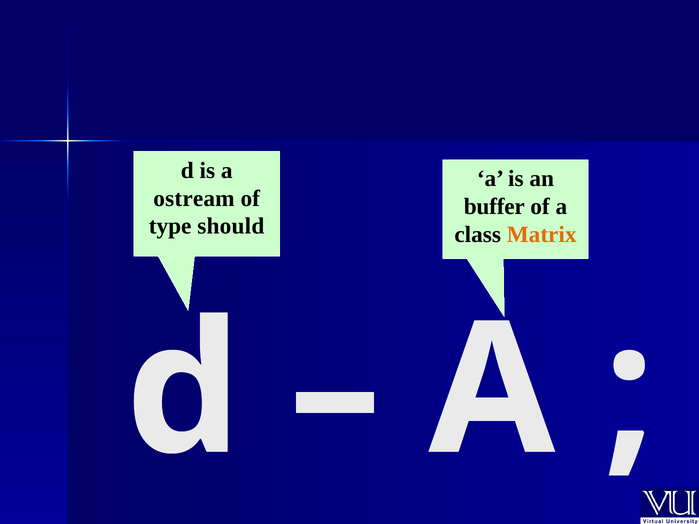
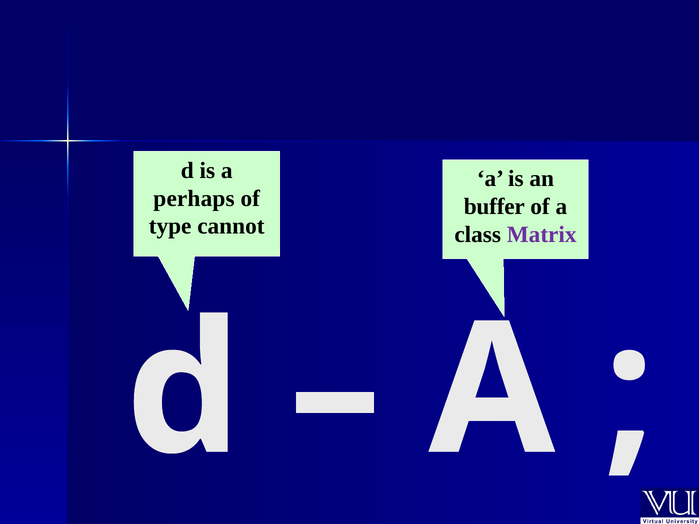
ostream: ostream -> perhaps
should: should -> cannot
Matrix colour: orange -> purple
